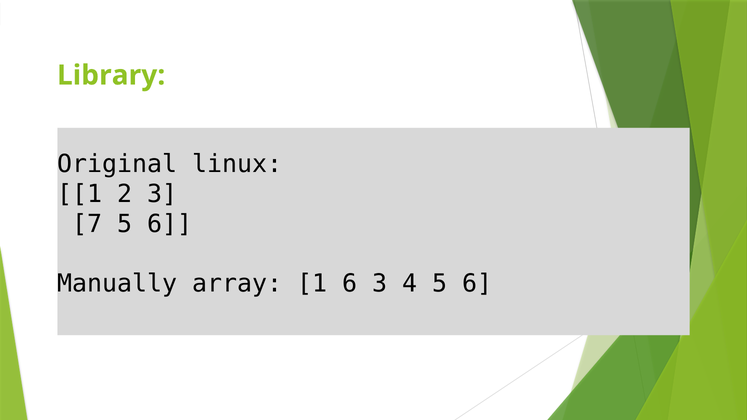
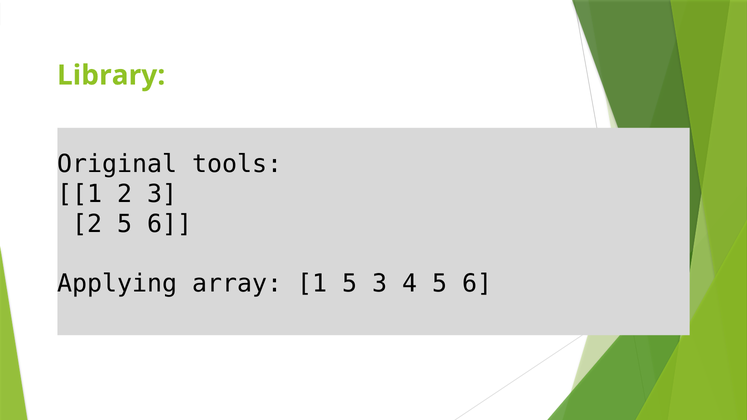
linux: linux -> tools
7 at (87, 224): 7 -> 2
Manually: Manually -> Applying
1 6: 6 -> 5
